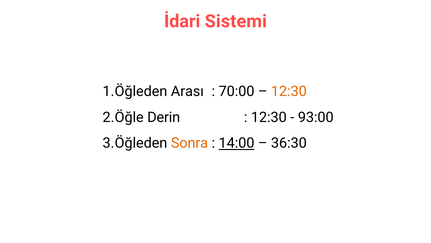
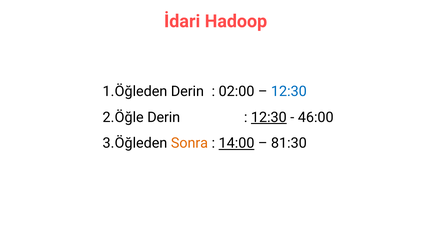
Sistemi: Sistemi -> Hadoop
Arası at (187, 91): Arası -> Derin
70:00: 70:00 -> 02:00
12:30 at (289, 91) colour: orange -> blue
12:30 at (269, 117) underline: none -> present
93:00: 93:00 -> 46:00
36:30: 36:30 -> 81:30
